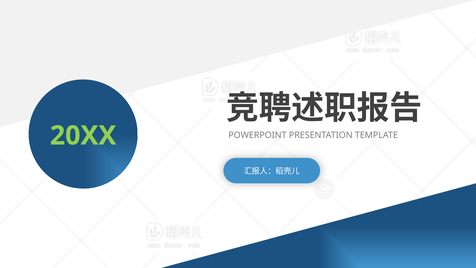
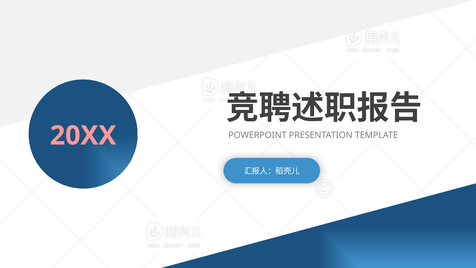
20XX colour: light green -> pink
